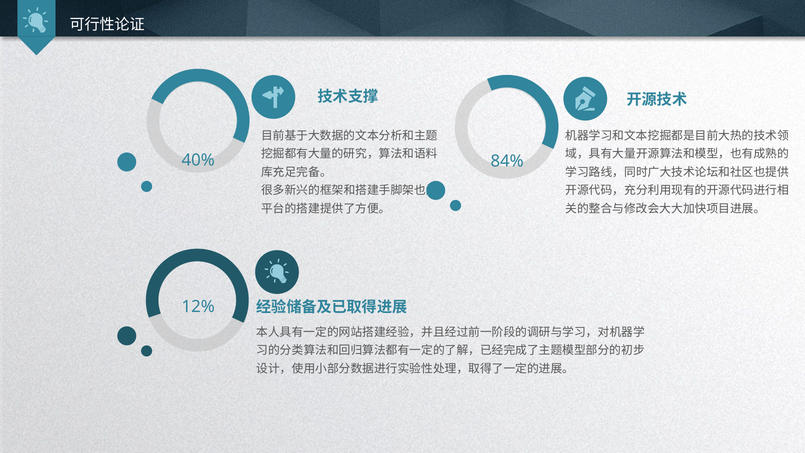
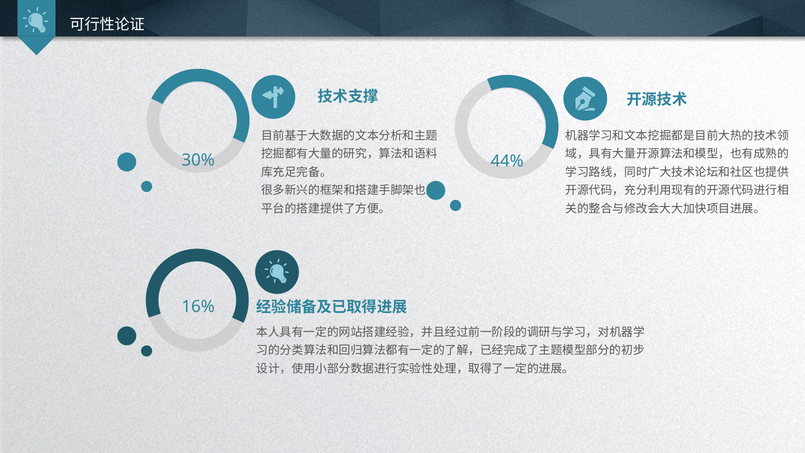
40%: 40% -> 30%
84%: 84% -> 44%
12%: 12% -> 16%
